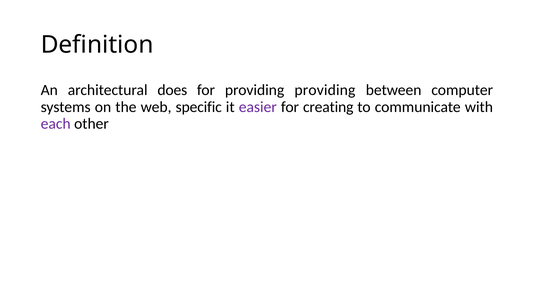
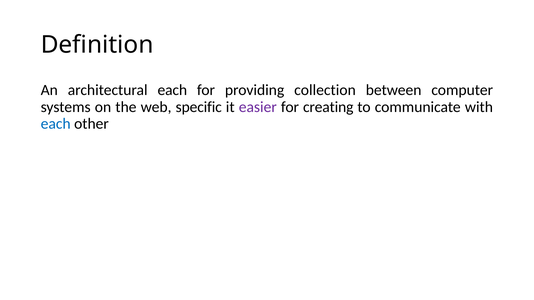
architectural does: does -> each
providing providing: providing -> collection
each at (56, 124) colour: purple -> blue
